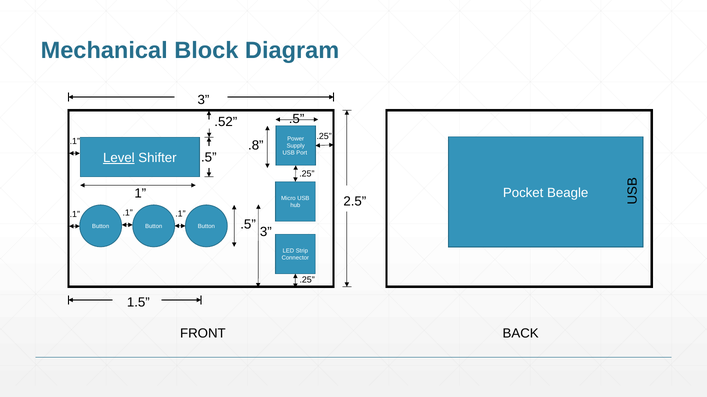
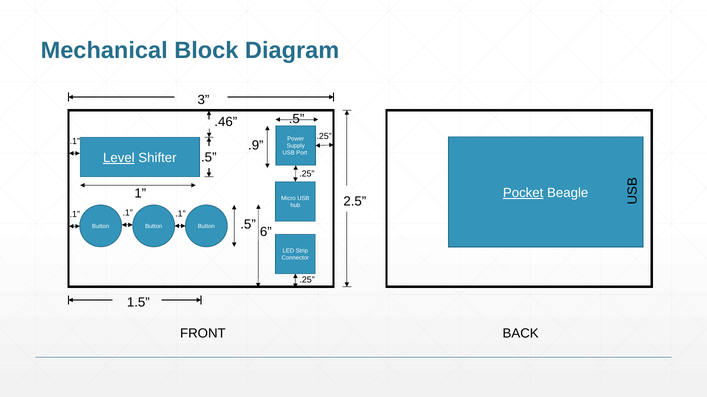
.52: .52 -> .46
.8: .8 -> .9
Pocket underline: none -> present
3 at (266, 232): 3 -> 6
